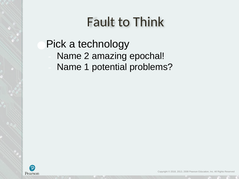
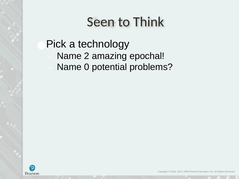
Fault: Fault -> Seen
1: 1 -> 0
